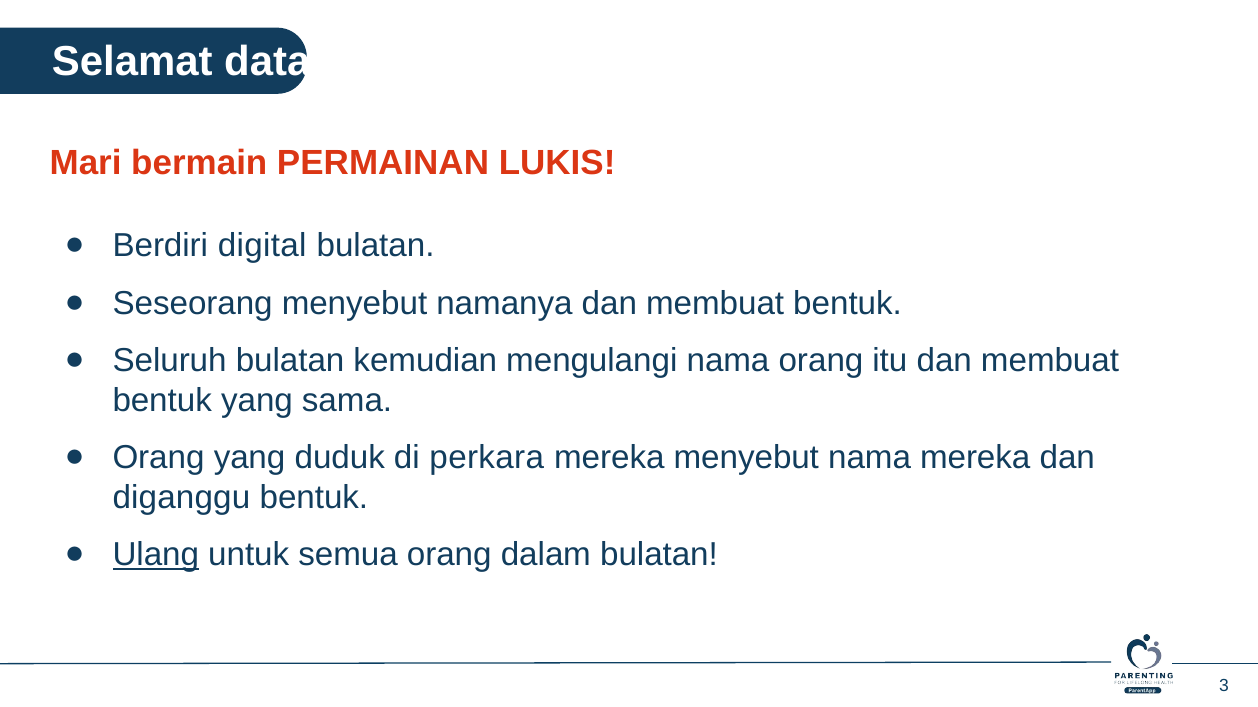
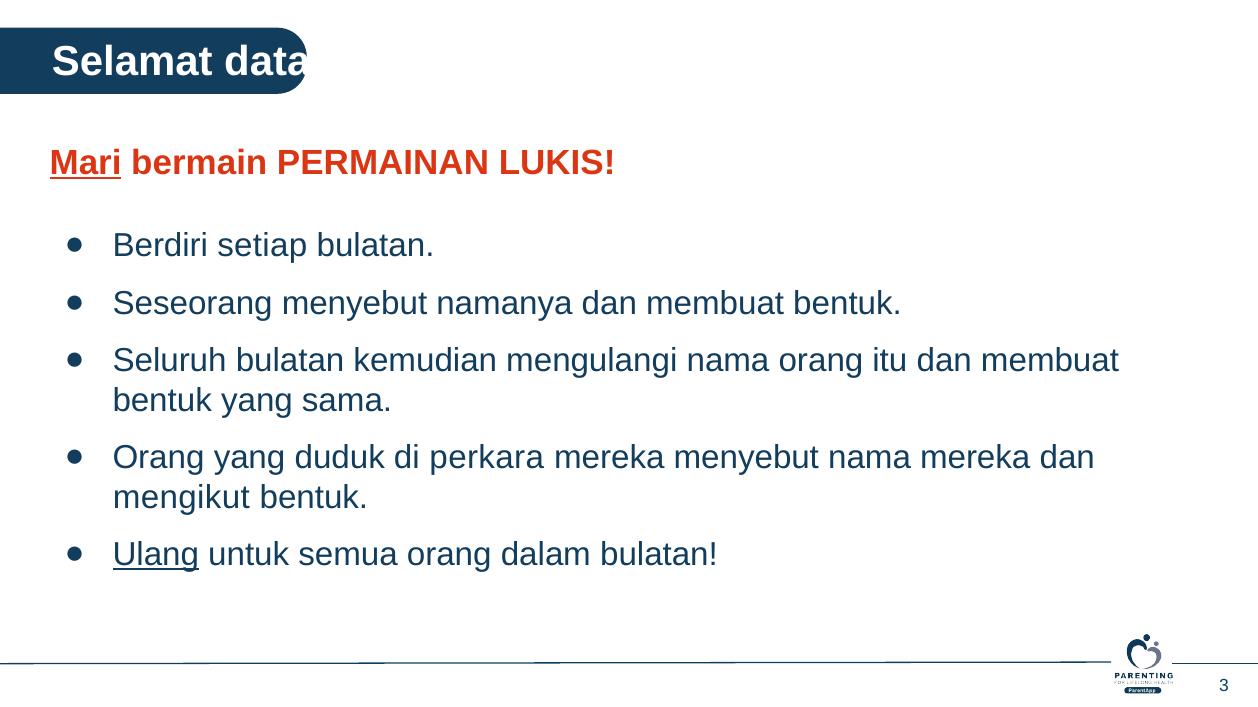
Mari underline: none -> present
digital: digital -> setiap
diganggu: diganggu -> mengikut
